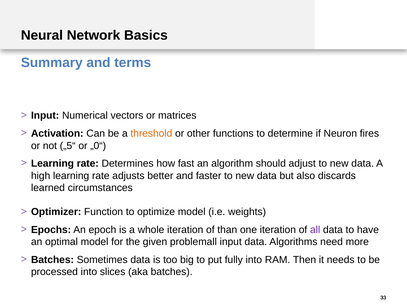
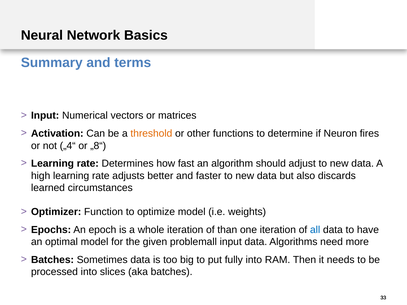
„5“: „5“ -> „4“
„0“: „0“ -> „8“
all colour: purple -> blue
